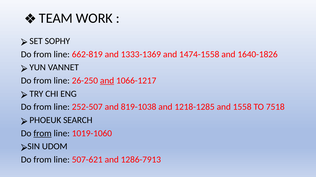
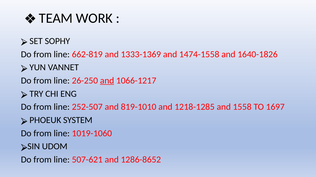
819-1038: 819-1038 -> 819-1010
7518: 7518 -> 1697
SEARCH: SEARCH -> SYSTEM
from at (43, 134) underline: present -> none
1286-7913: 1286-7913 -> 1286-8652
